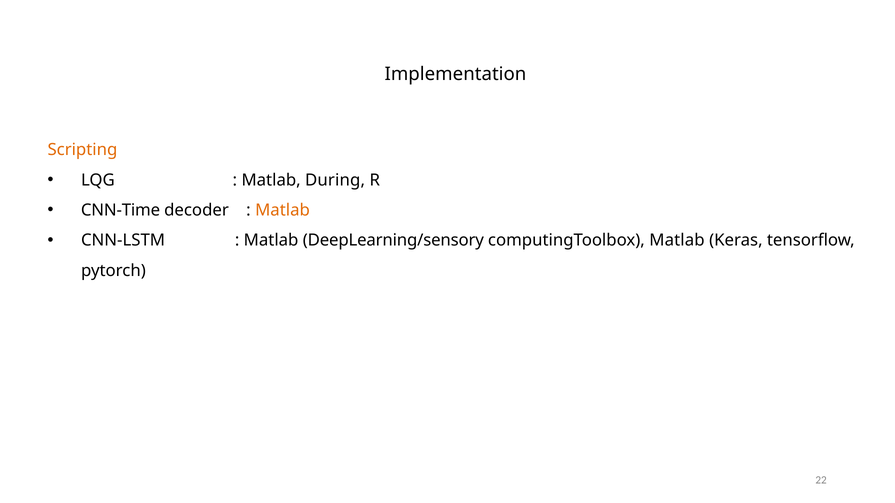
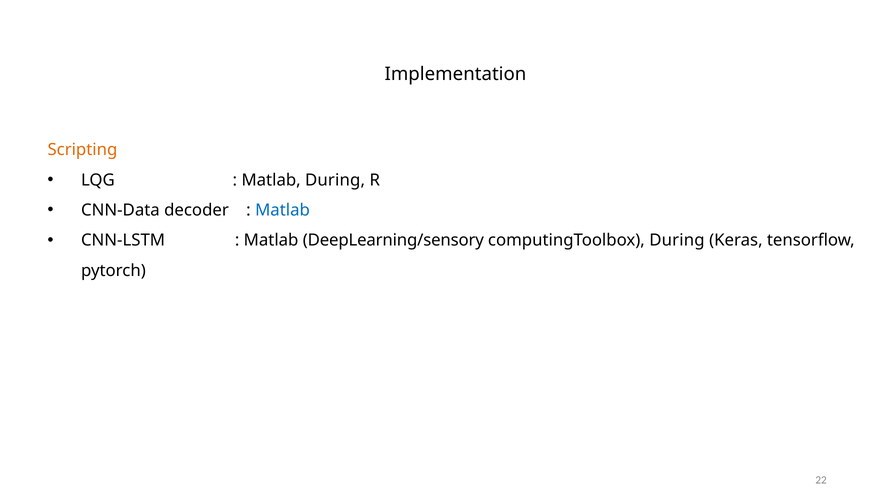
CNN-Time: CNN-Time -> CNN-Data
Matlab at (283, 210) colour: orange -> blue
computingToolbox Matlab: Matlab -> During
